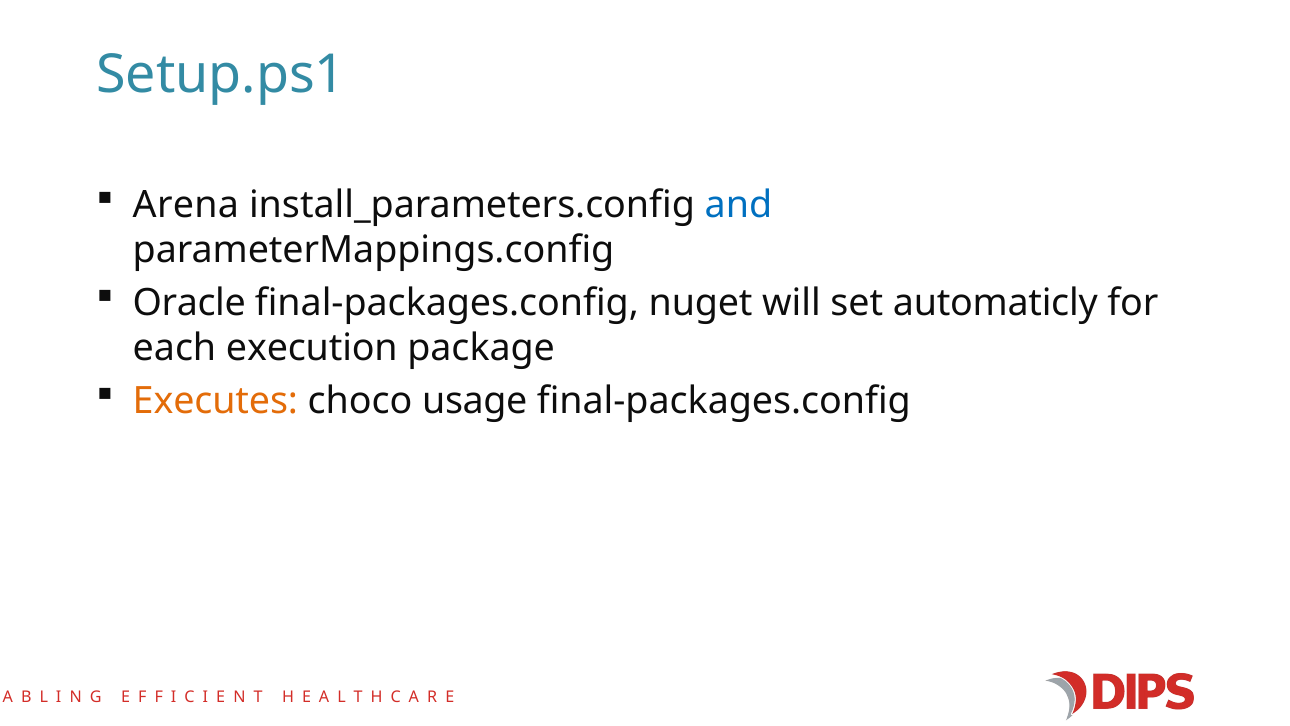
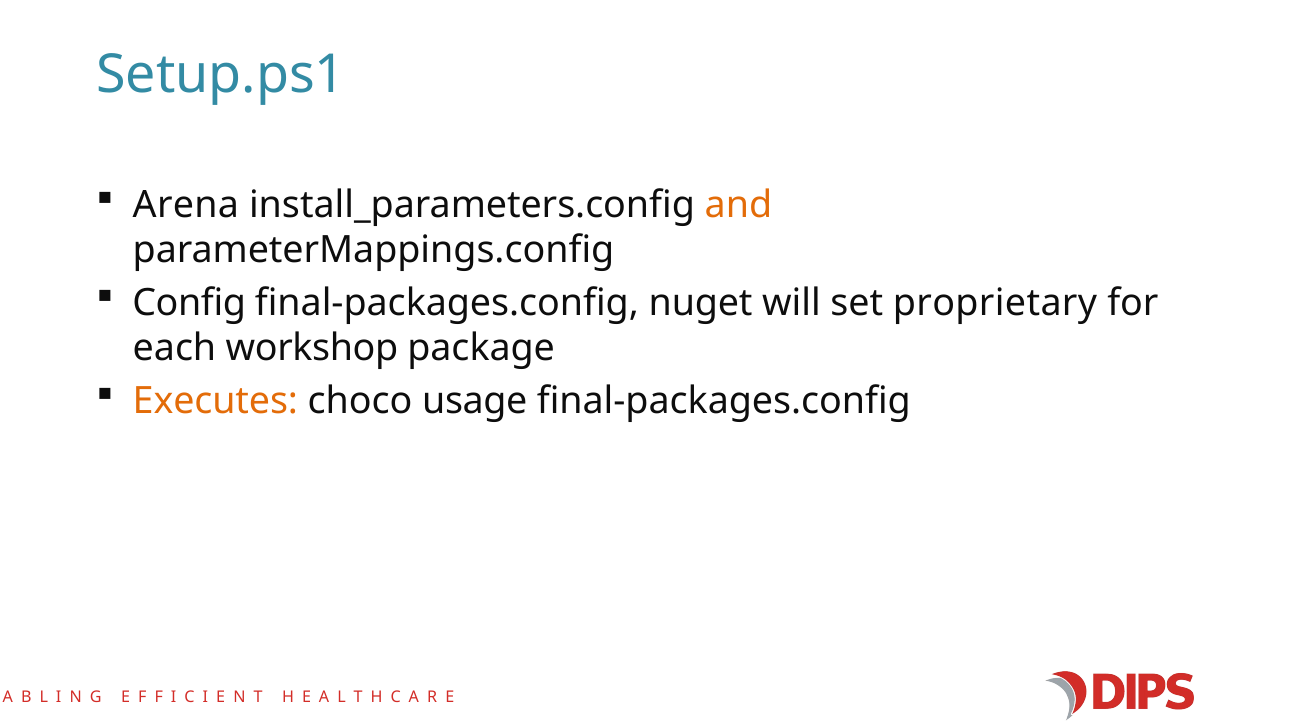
and colour: blue -> orange
Oracle: Oracle -> Config
automaticly: automaticly -> proprietary
execution: execution -> workshop
